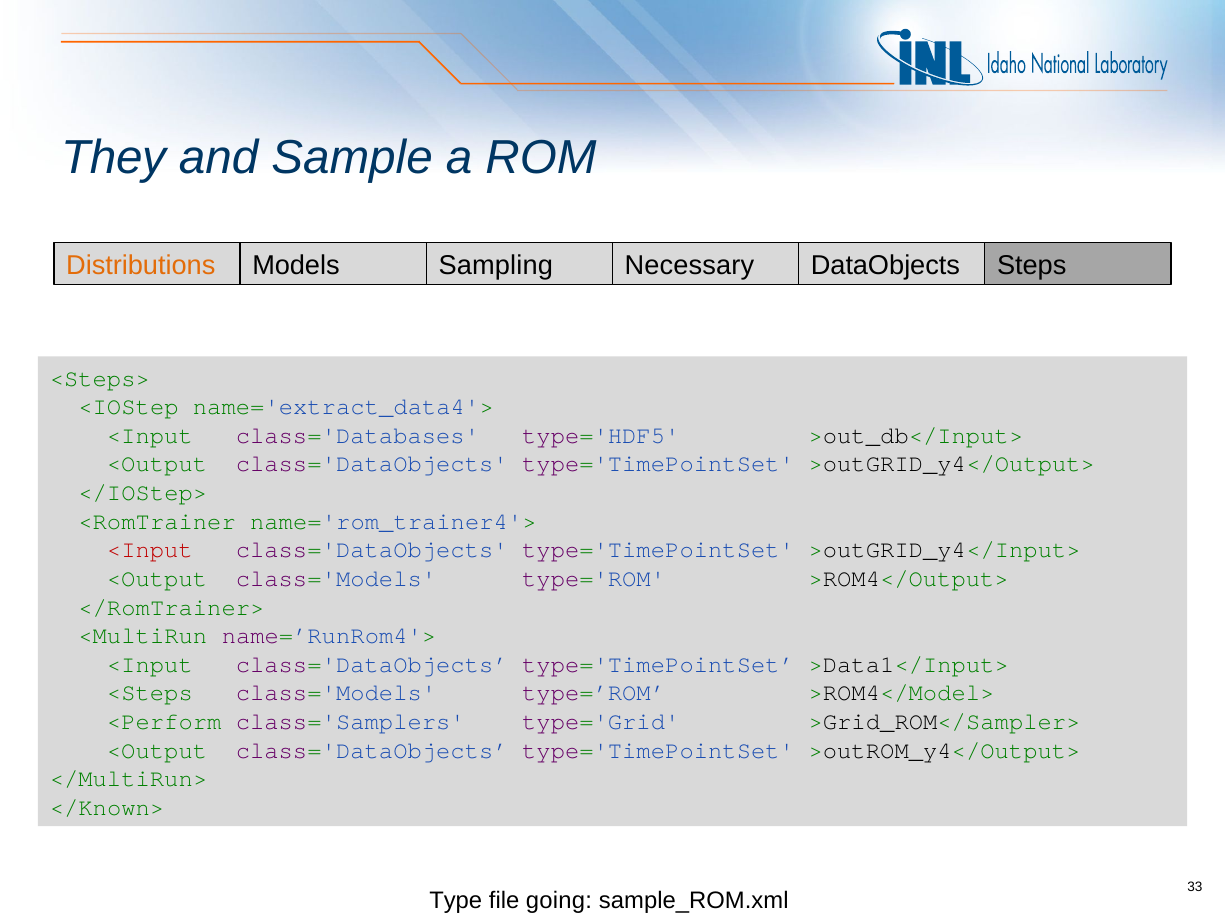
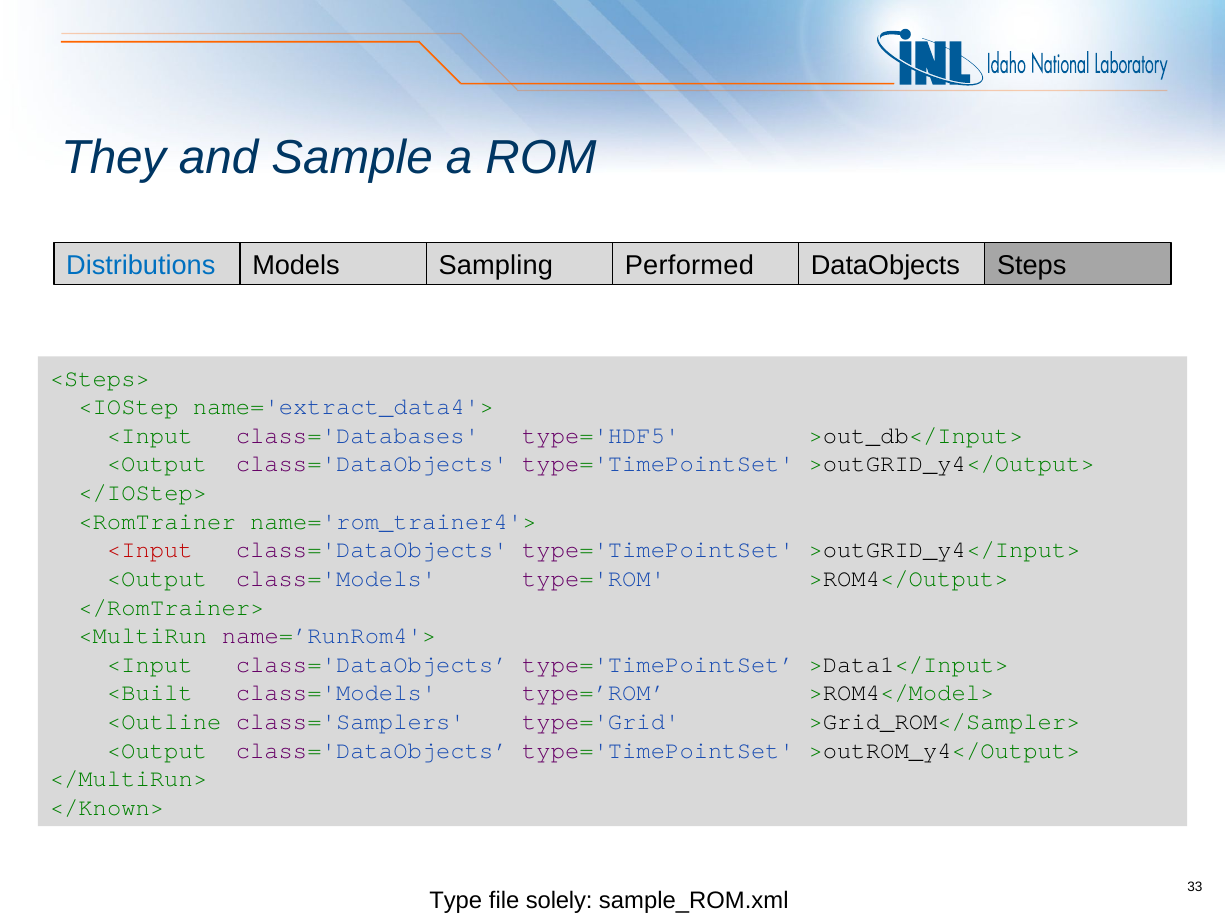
Distributions colour: orange -> blue
Necessary: Necessary -> Performed
<Steps: <Steps -> <Built
<Perform: <Perform -> <Outline
going: going -> solely
